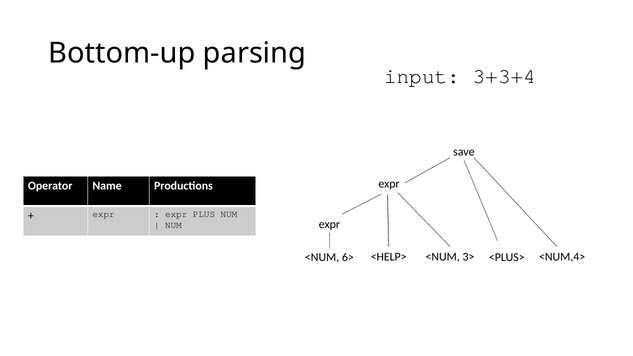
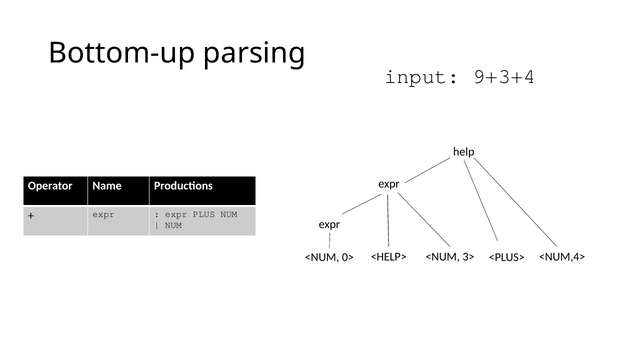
3+3+4: 3+3+4 -> 9+3+4
save: save -> help
6>: 6> -> 0>
